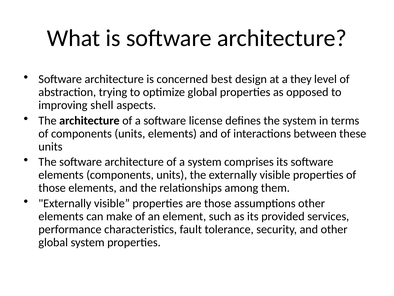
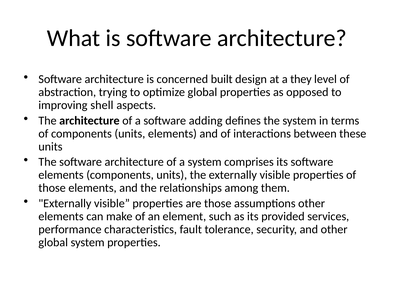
best: best -> built
license: license -> adding
